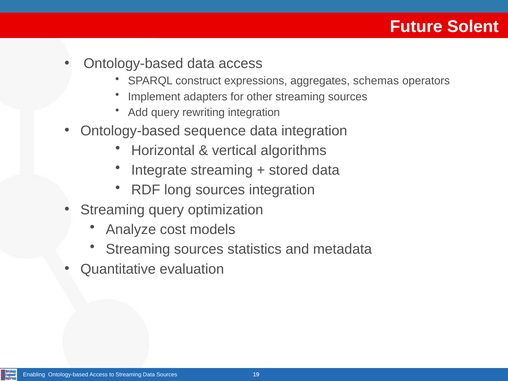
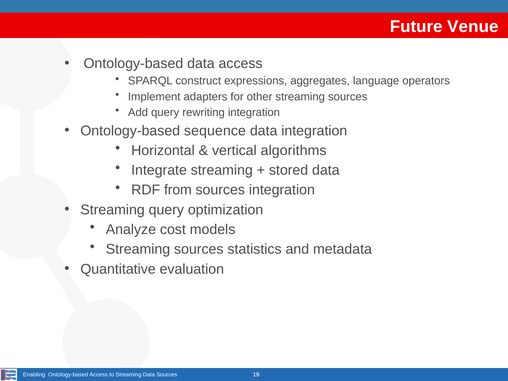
Solent: Solent -> Venue
schemas: schemas -> language
long: long -> from
